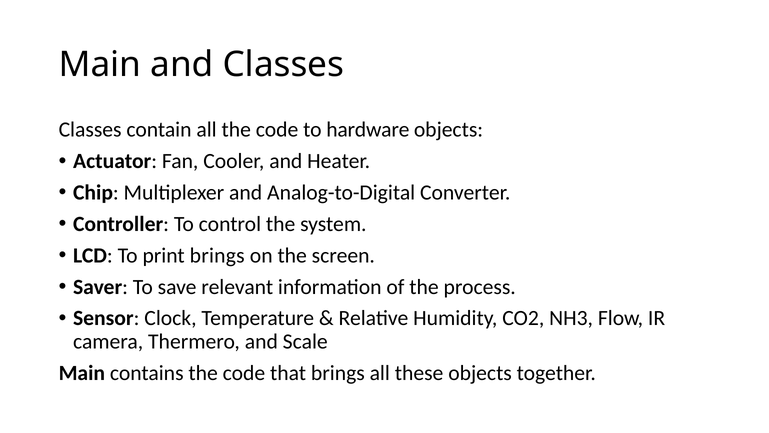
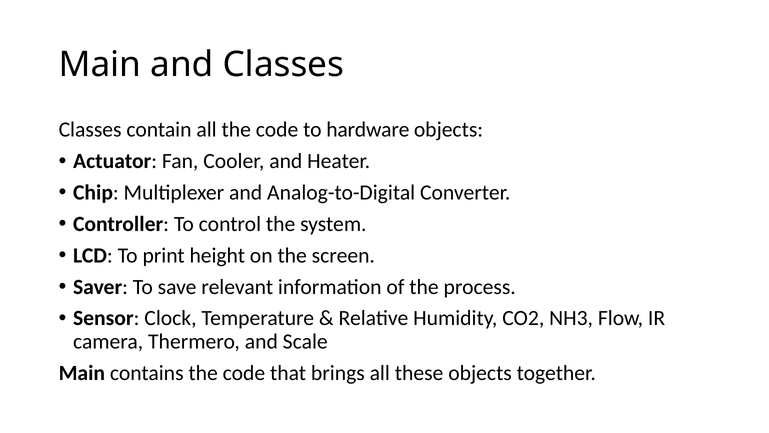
print brings: brings -> height
